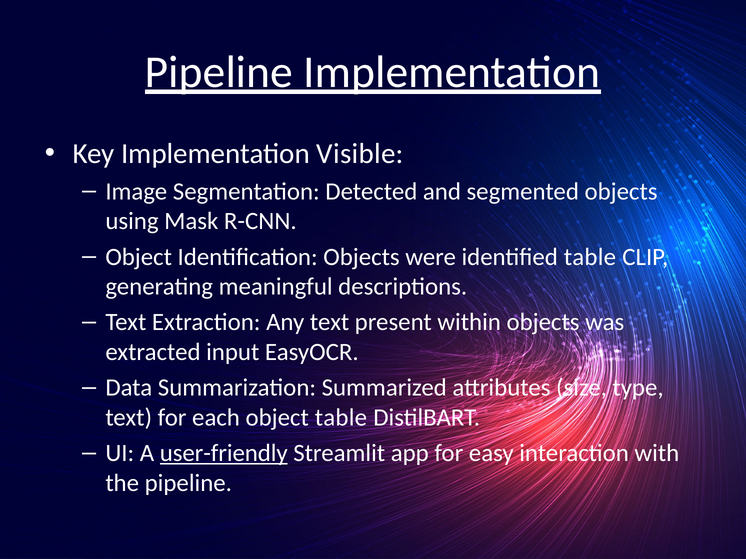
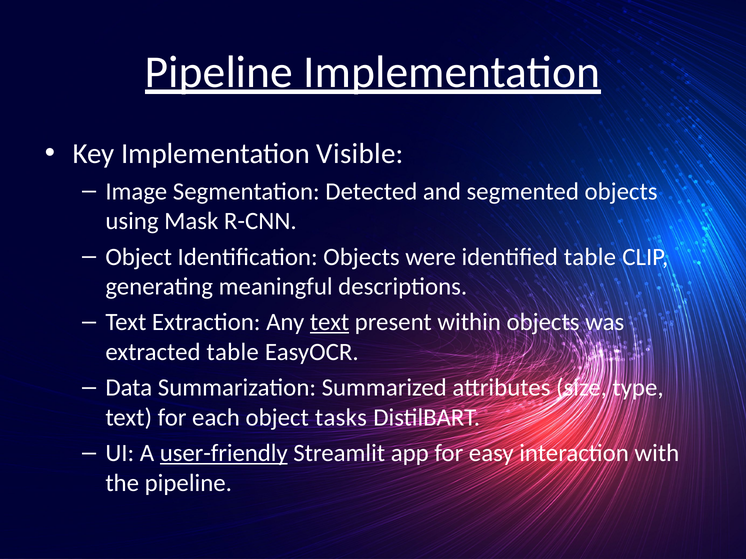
text at (330, 323) underline: none -> present
extracted input: input -> table
object table: table -> tasks
